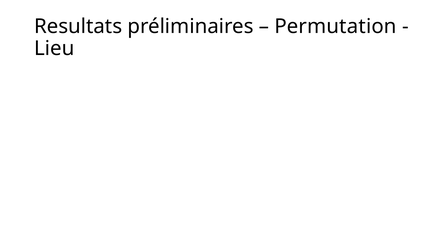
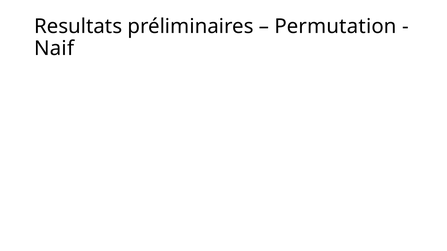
Lieu: Lieu -> Naif
